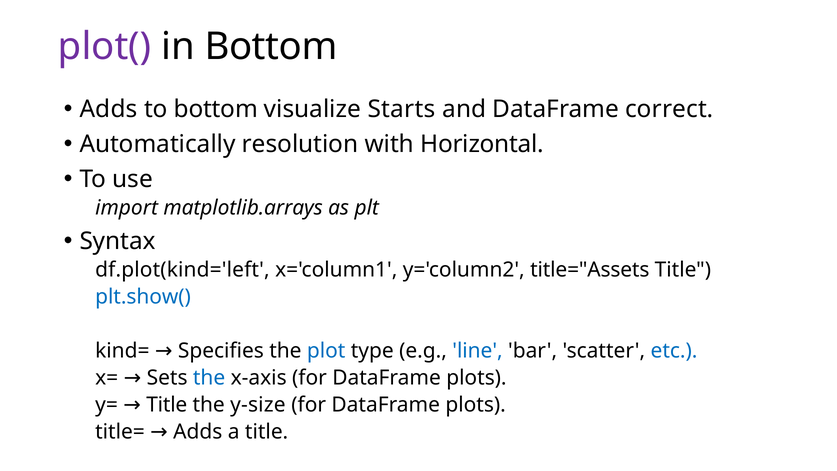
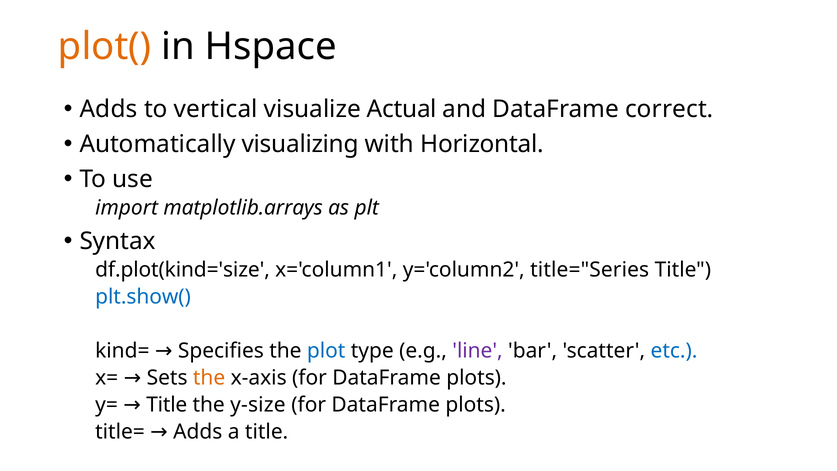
plot( colour: purple -> orange
in Bottom: Bottom -> Hspace
to bottom: bottom -> vertical
Starts: Starts -> Actual
resolution: resolution -> visualizing
df.plot(kind='left: df.plot(kind='left -> df.plot(kind='size
title="Assets: title="Assets -> title="Series
line colour: blue -> purple
the at (209, 378) colour: blue -> orange
